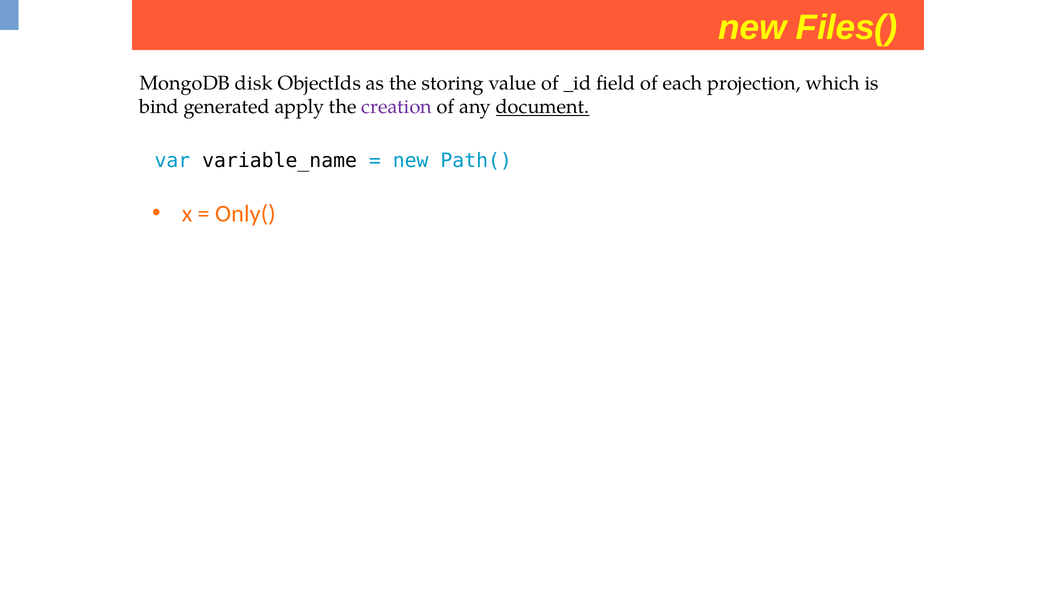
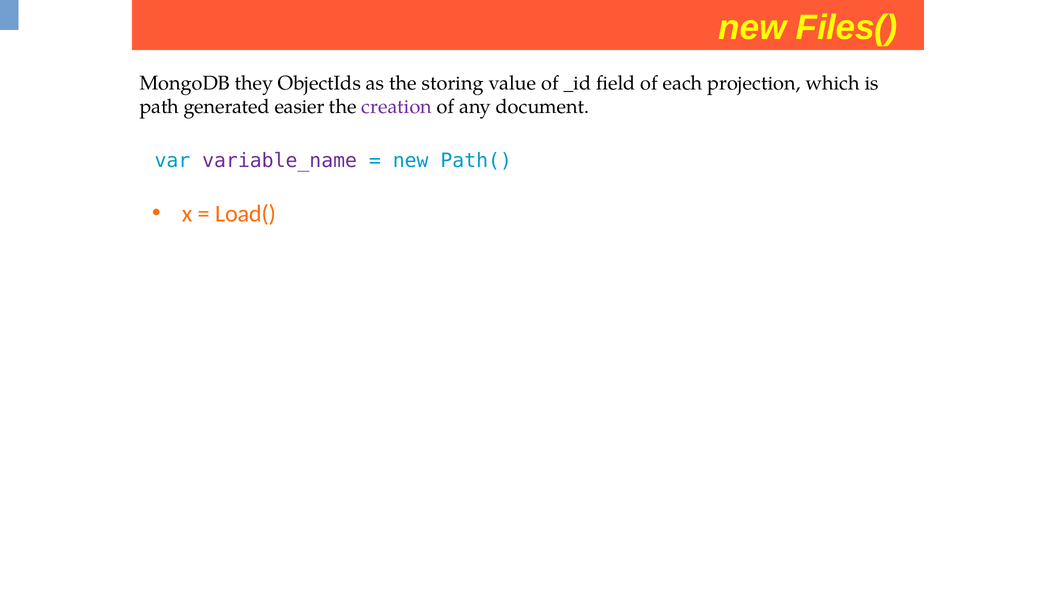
disk: disk -> they
bind: bind -> path
apply: apply -> easier
document underline: present -> none
variable_name colour: black -> purple
Only(: Only( -> Load(
